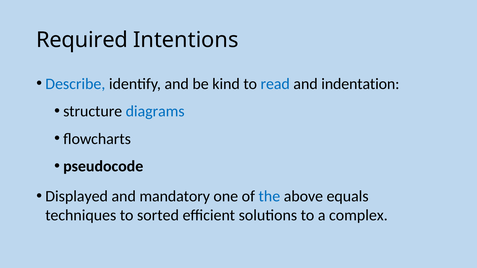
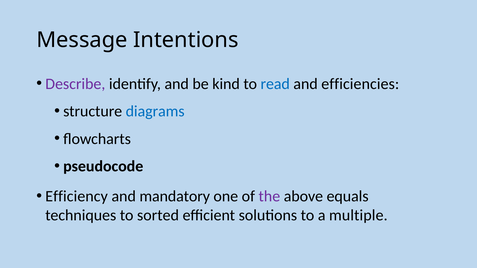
Required: Required -> Message
Describe colour: blue -> purple
indentation: indentation -> efficiencies
Displayed: Displayed -> Efficiency
the colour: blue -> purple
complex: complex -> multiple
